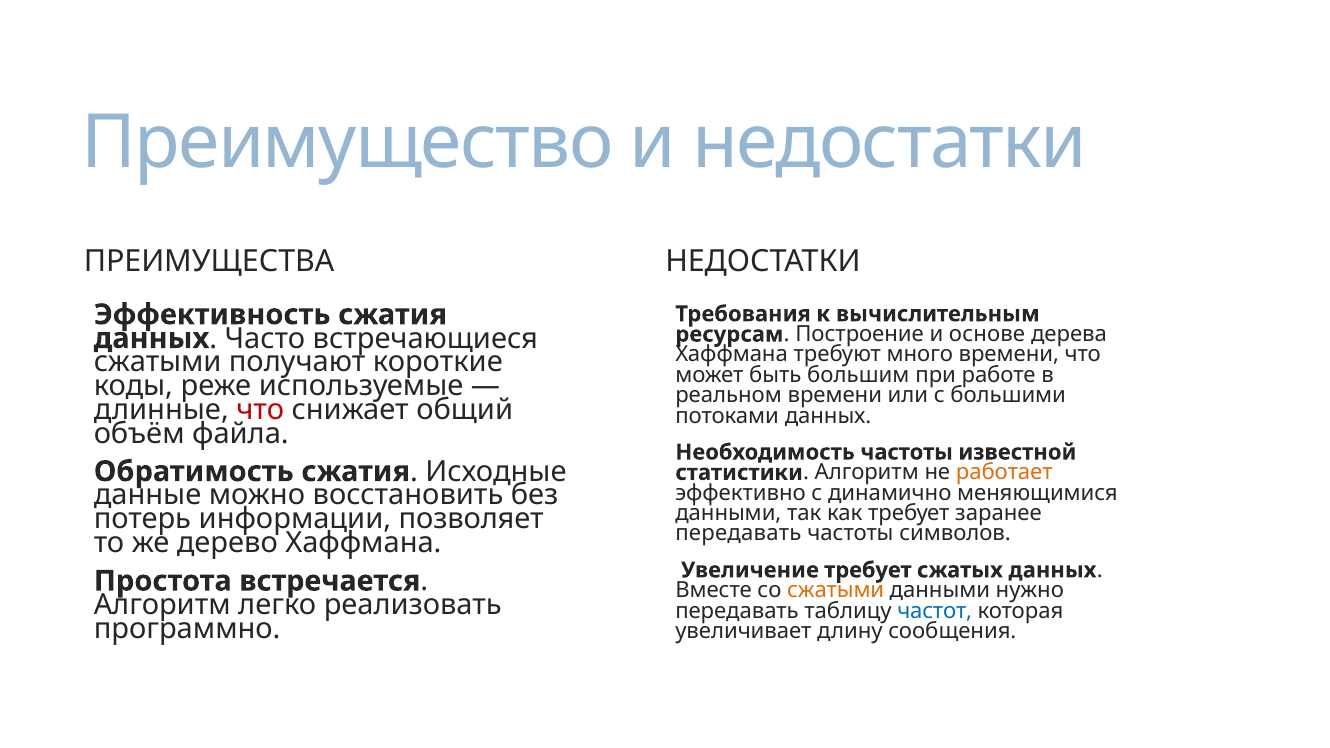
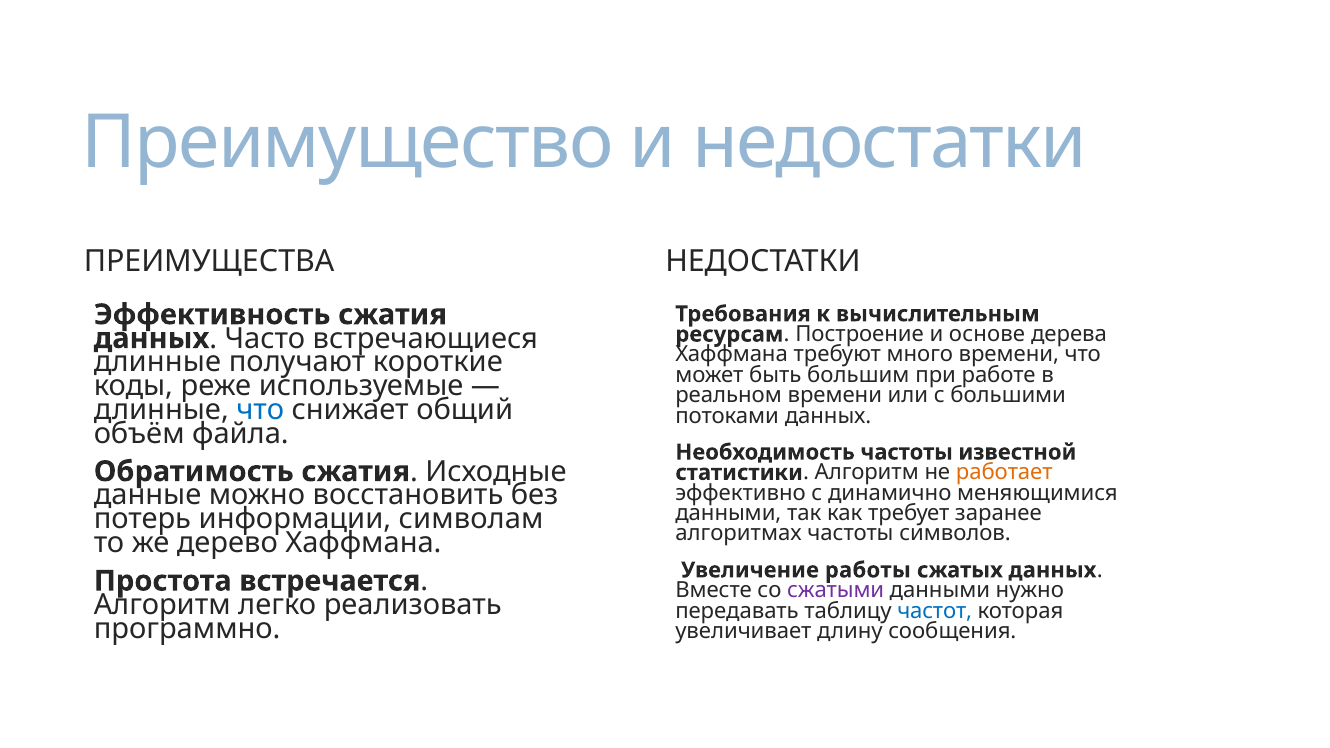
сжатыми at (158, 362): сжатыми -> длинные
что at (260, 410) colour: red -> blue
позволяет: позволяет -> символам
передавать at (738, 534): передавать -> алгоритмах
Увеличение требует: требует -> работы
сжатыми at (836, 591) colour: orange -> purple
